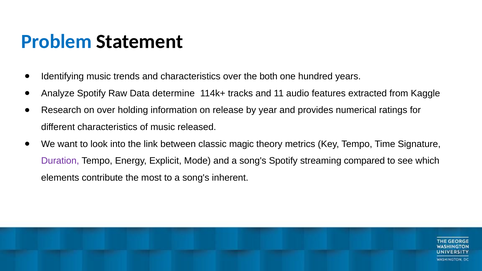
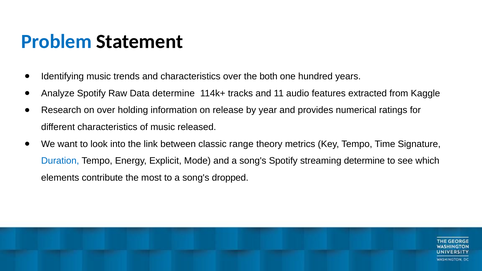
magic: magic -> range
Duration colour: purple -> blue
streaming compared: compared -> determine
inherent: inherent -> dropped
